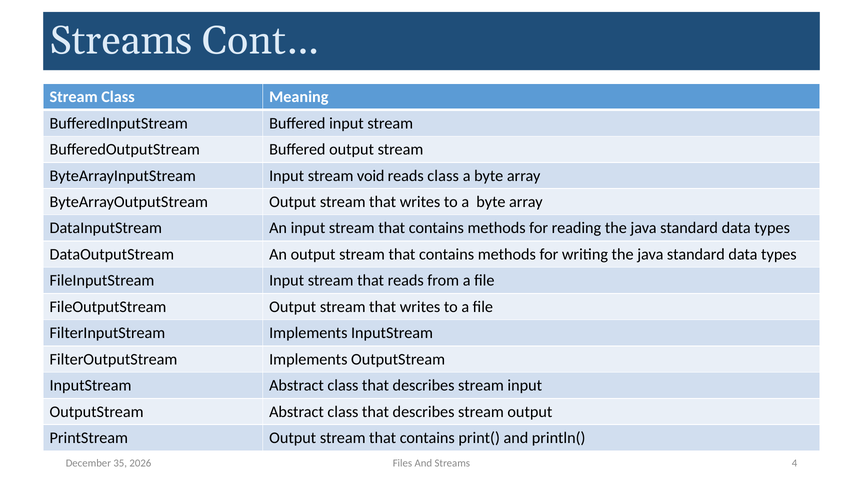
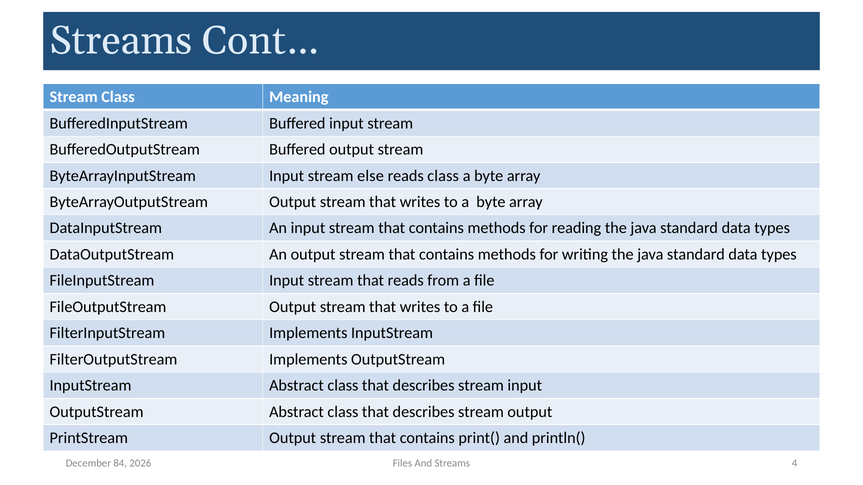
void: void -> else
35: 35 -> 84
